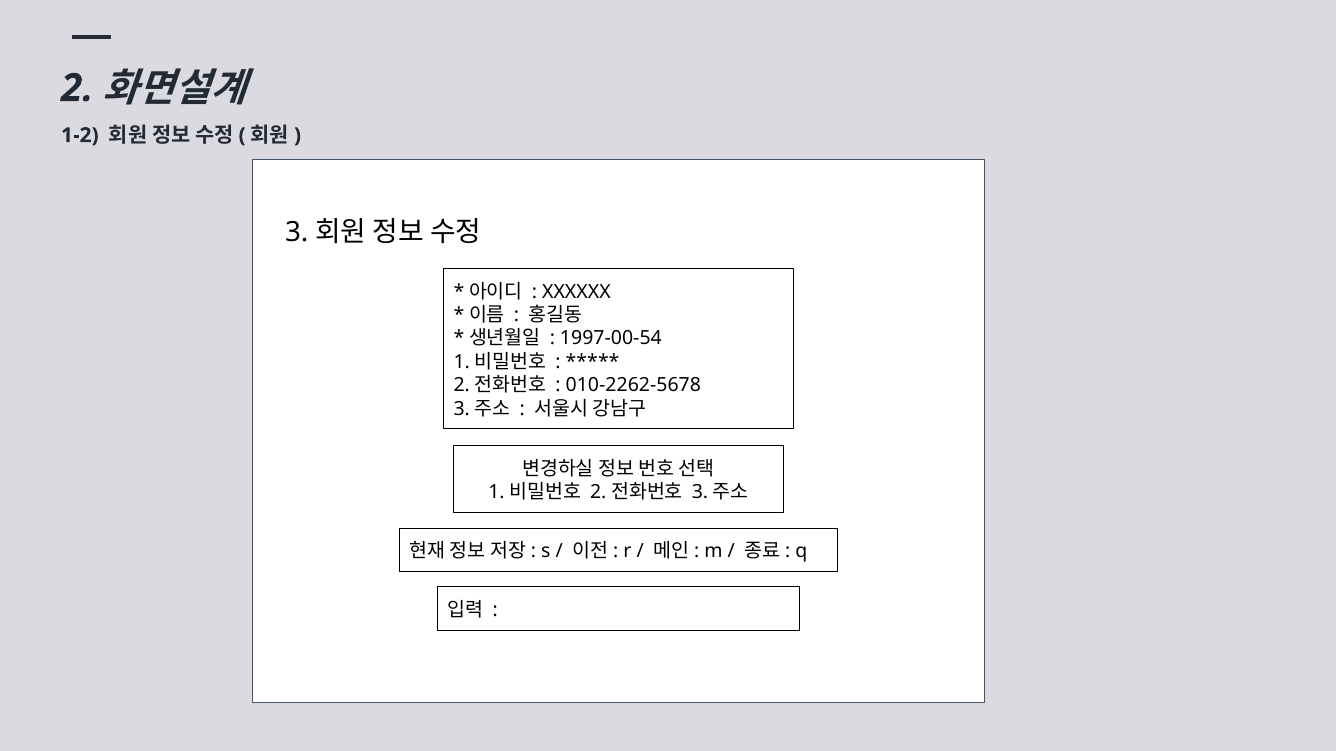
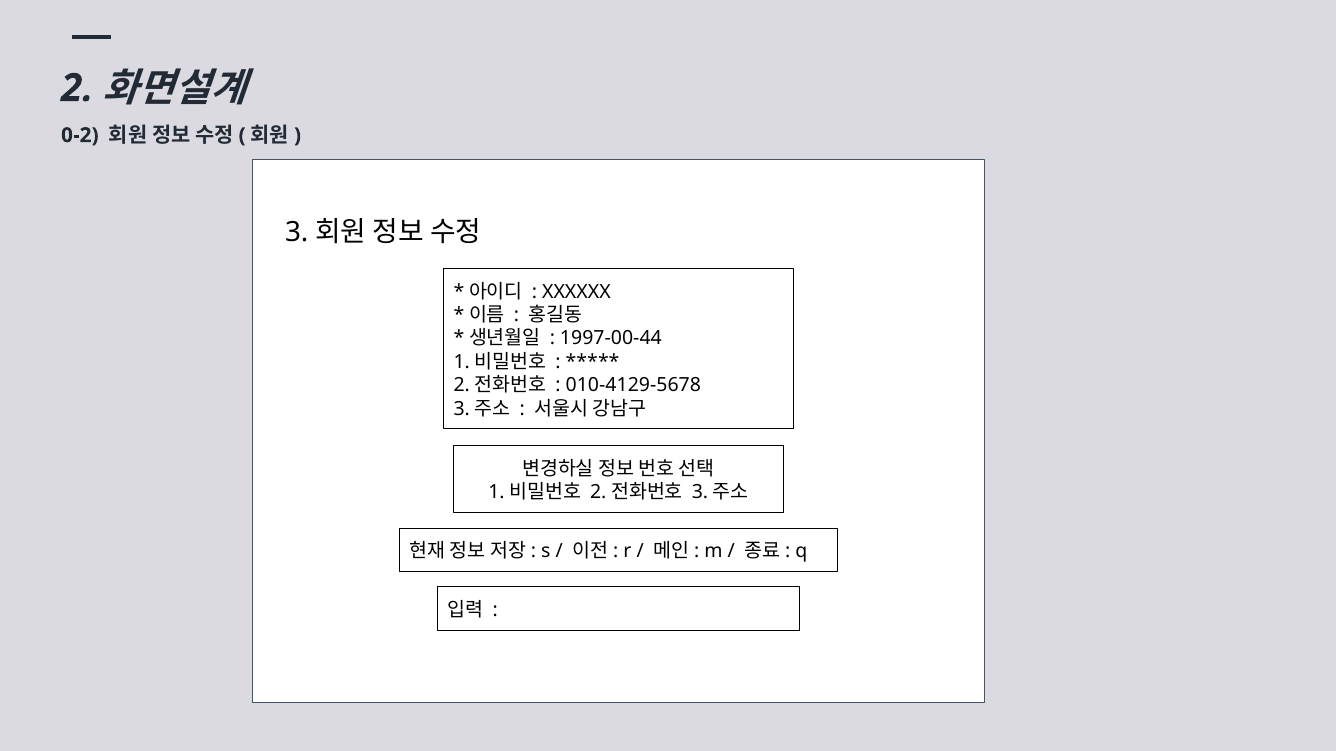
1-2: 1-2 -> 0-2
1997-00-54: 1997-00-54 -> 1997-00-44
010-2262-5678: 010-2262-5678 -> 010-4129-5678
